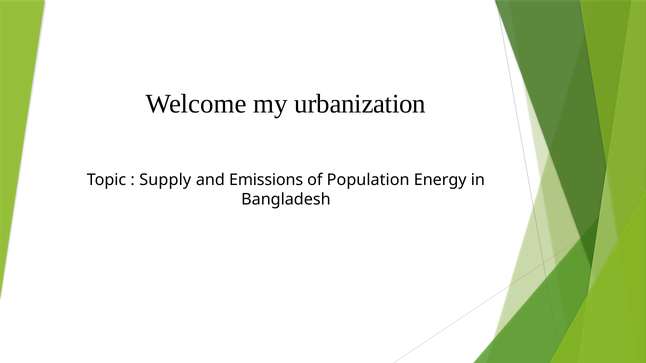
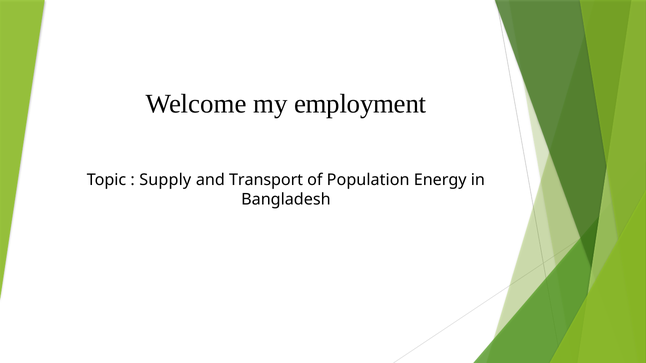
urbanization: urbanization -> employment
Emissions: Emissions -> Transport
